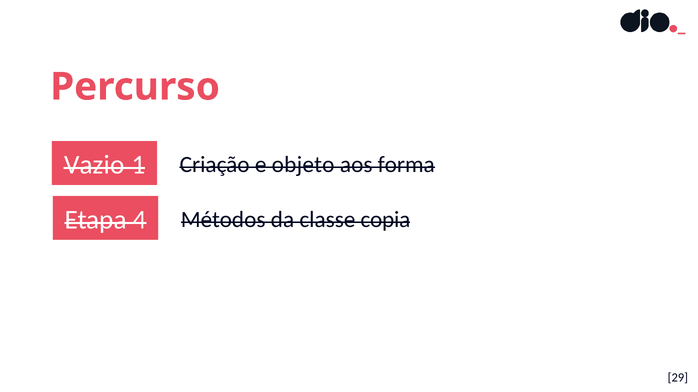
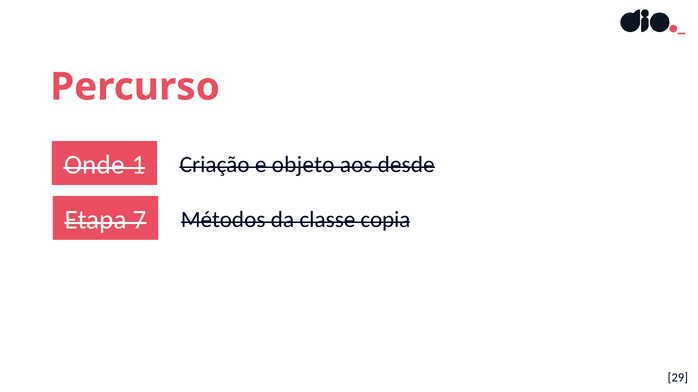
Vazio: Vazio -> Onde
forma: forma -> desde
4: 4 -> 7
